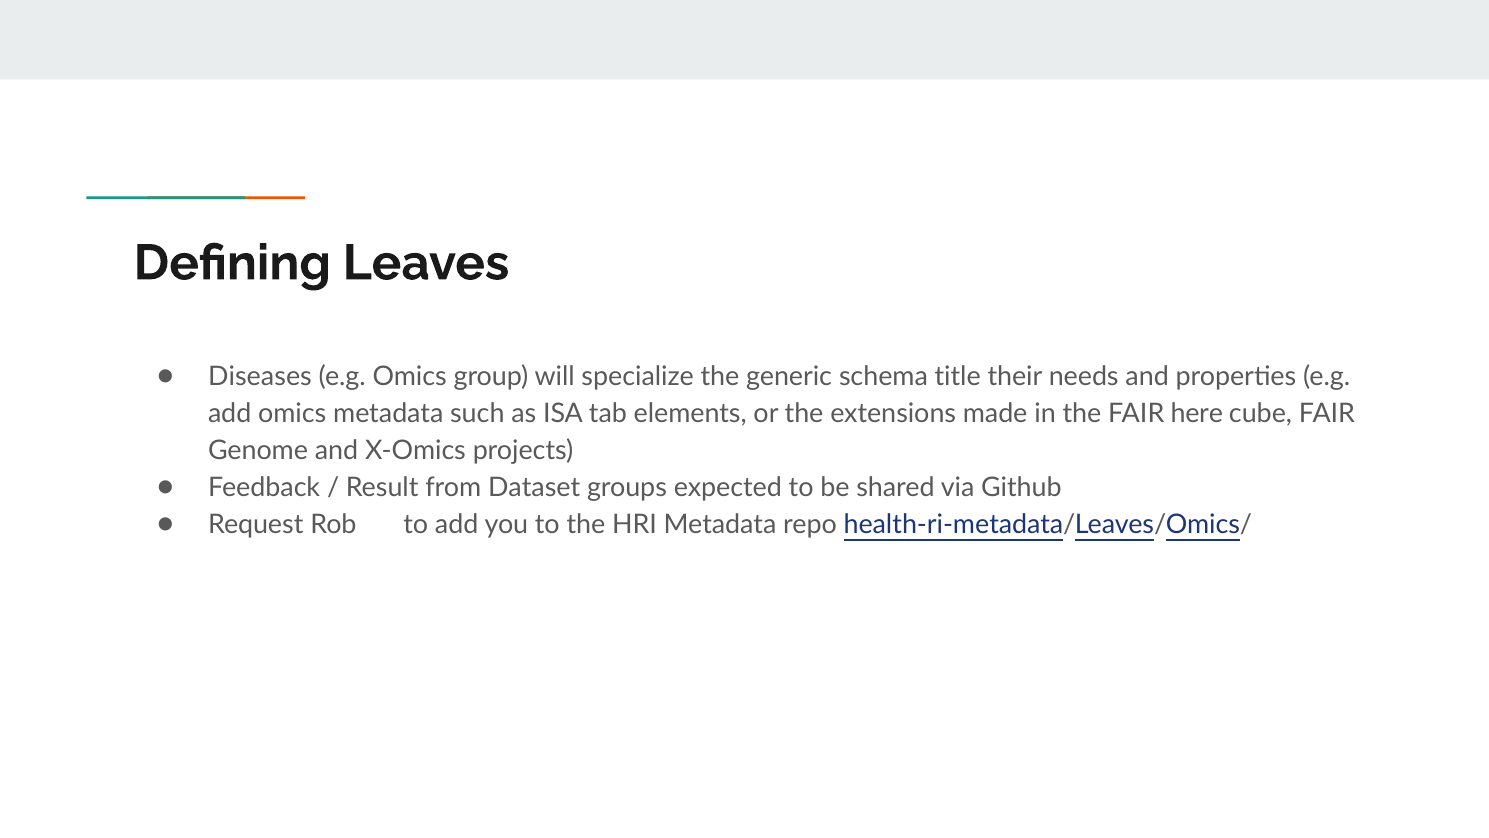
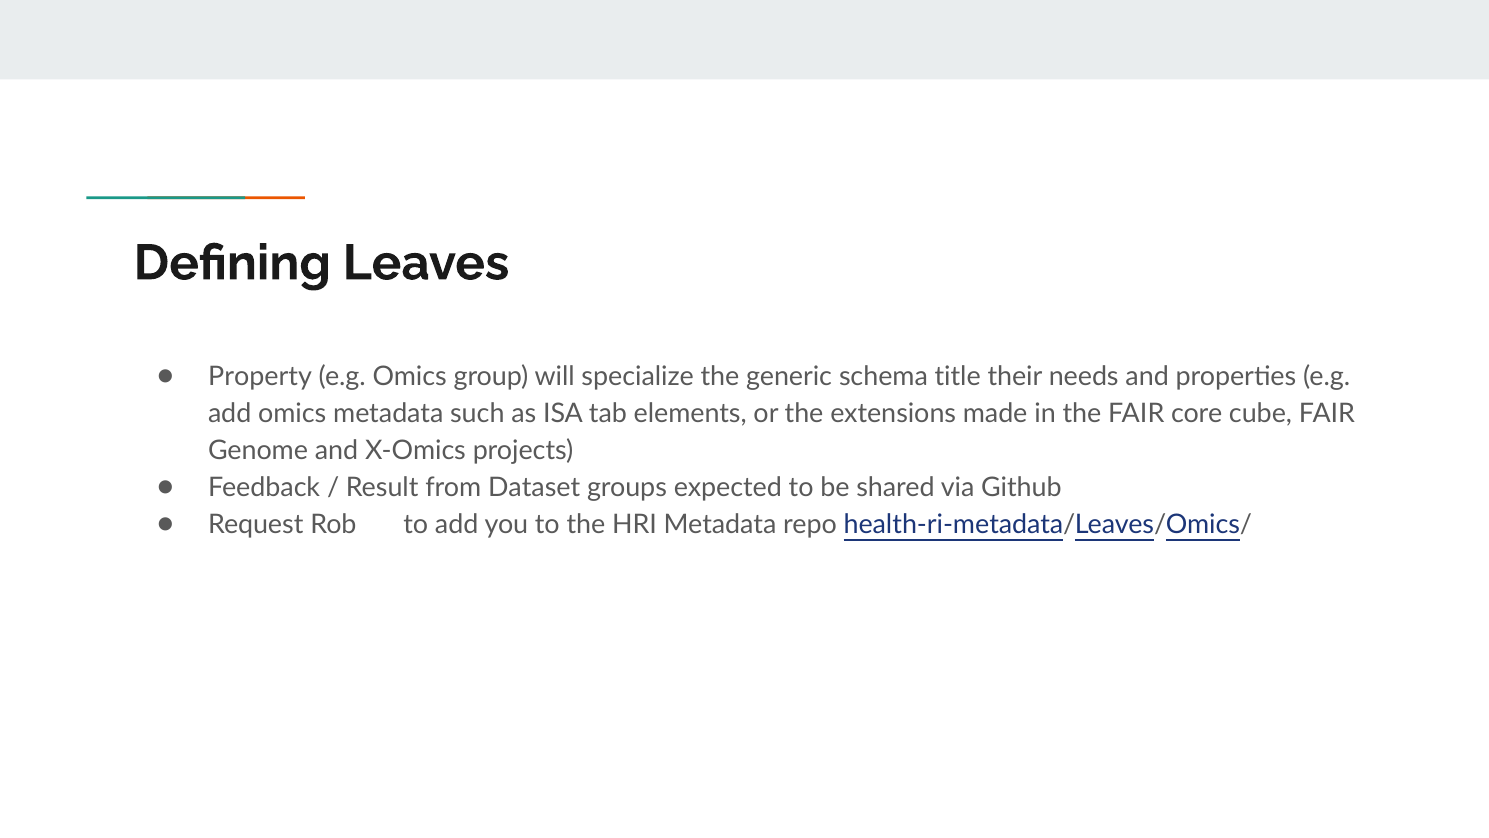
Diseases: Diseases -> Property
here: here -> core
